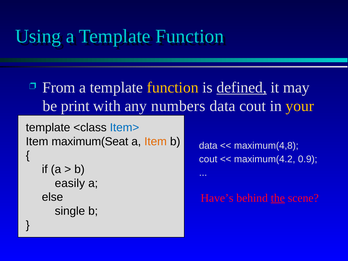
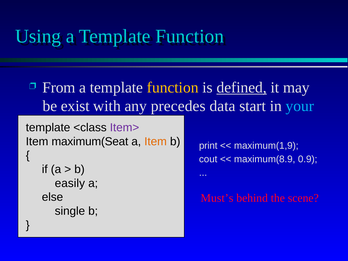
print: print -> exist
numbers: numbers -> precedes
data cout: cout -> start
your colour: yellow -> light blue
Item> colour: blue -> purple
data at (208, 146): data -> print
maximum(4,8: maximum(4,8 -> maximum(1,9
maximum(4.2: maximum(4.2 -> maximum(8.9
Have’s: Have’s -> Must’s
the underline: present -> none
